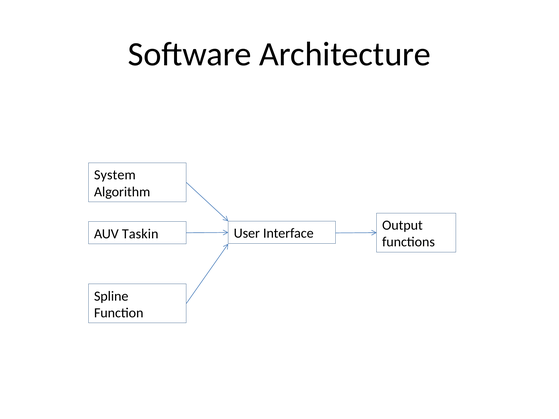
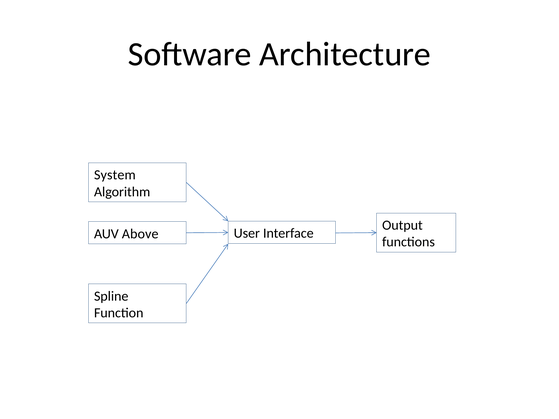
Taskin: Taskin -> Above
